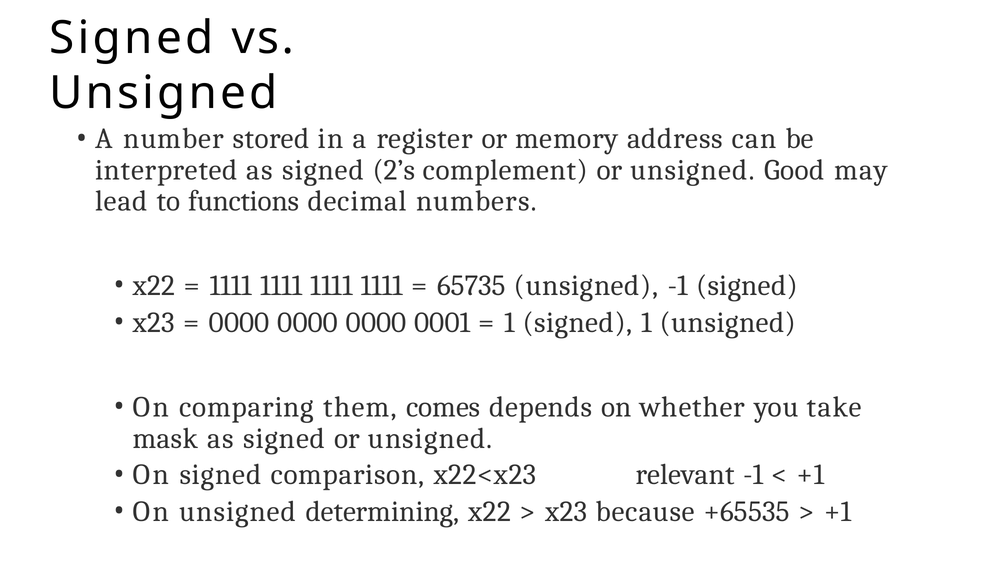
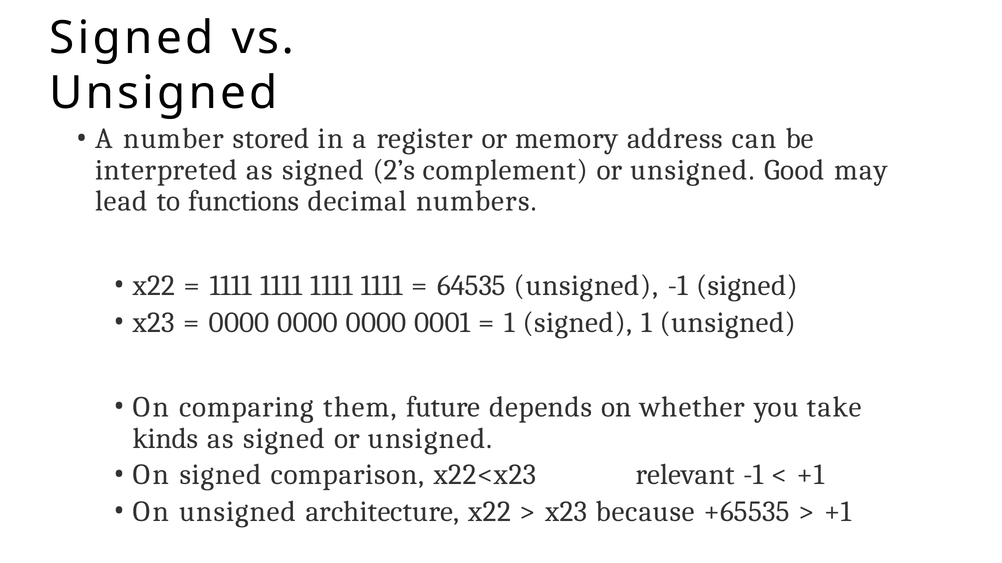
65735: 65735 -> 64535
comes: comes -> future
mask: mask -> kinds
determining: determining -> architecture
